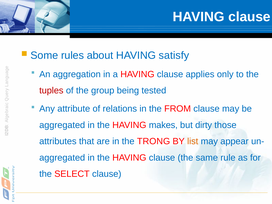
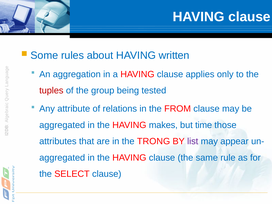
satisfy: satisfy -> written
dirty: dirty -> time
list colour: orange -> purple
